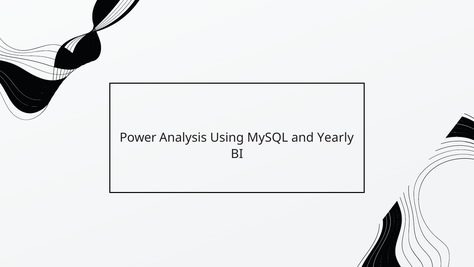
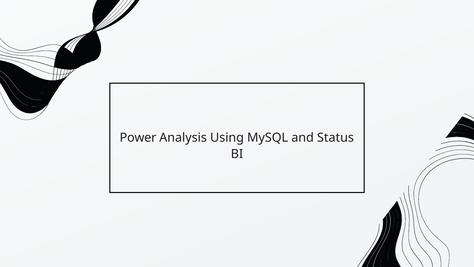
Yearly: Yearly -> Status
